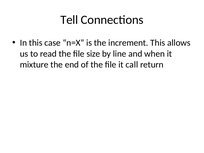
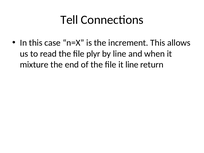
size: size -> plyr
it call: call -> line
